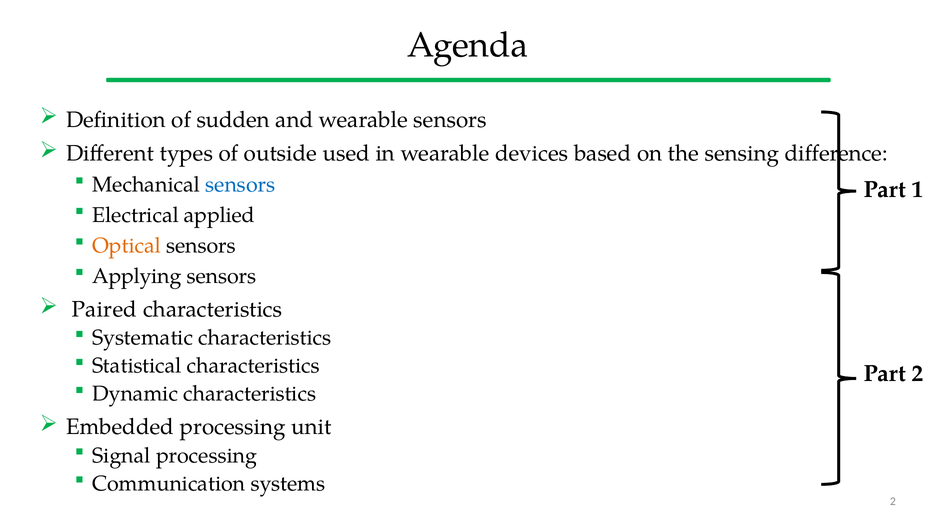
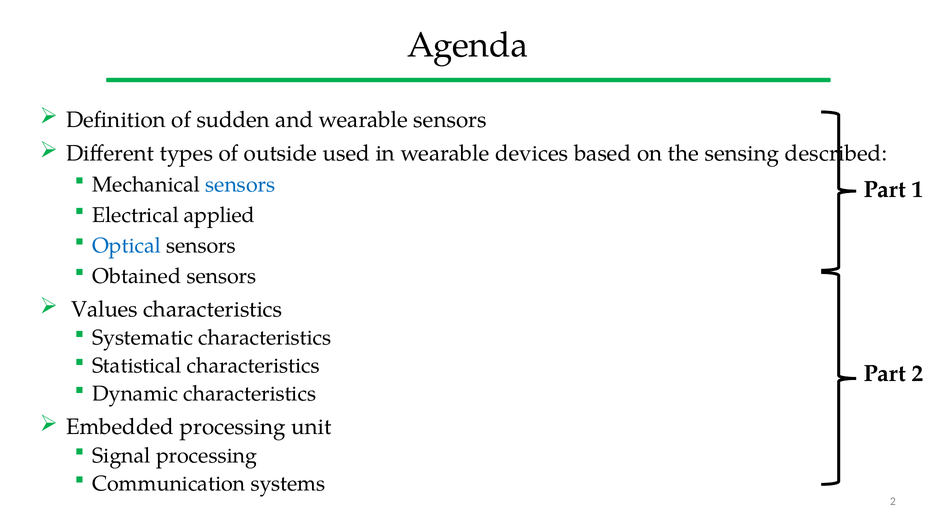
difference: difference -> described
Optical colour: orange -> blue
Applying: Applying -> Obtained
Paired: Paired -> Values
